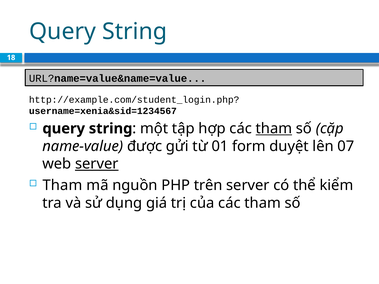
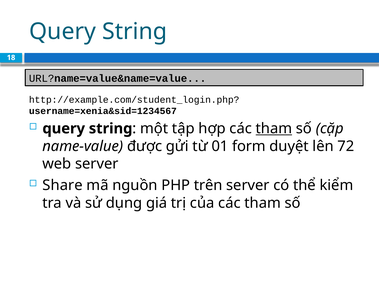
07: 07 -> 72
server at (97, 164) underline: present -> none
Tham at (62, 185): Tham -> Share
